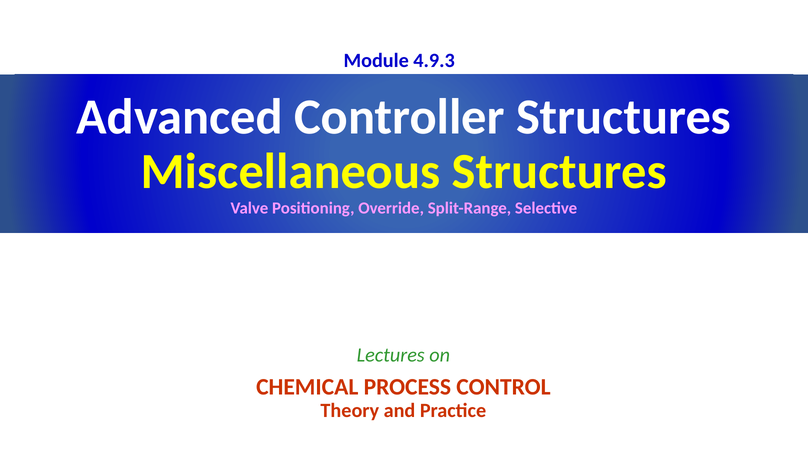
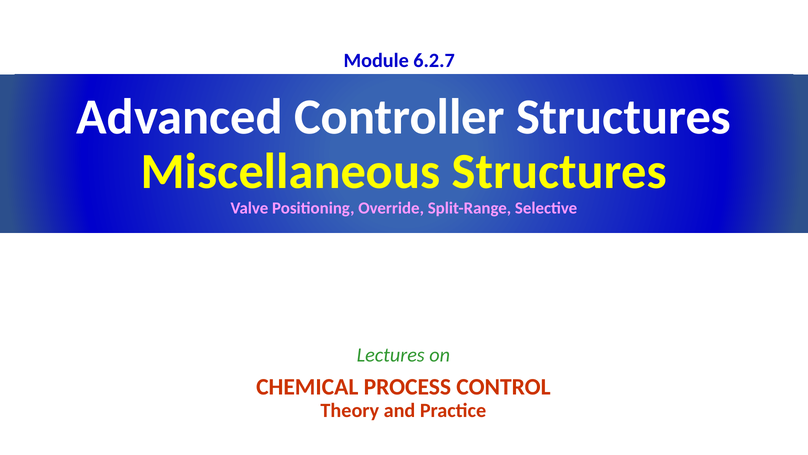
4.9.3: 4.9.3 -> 6.2.7
